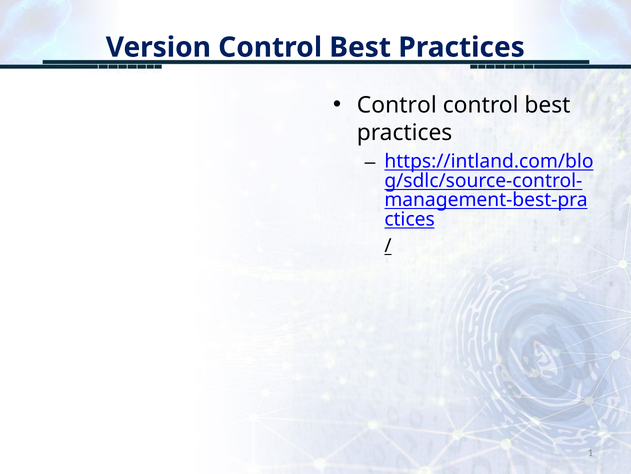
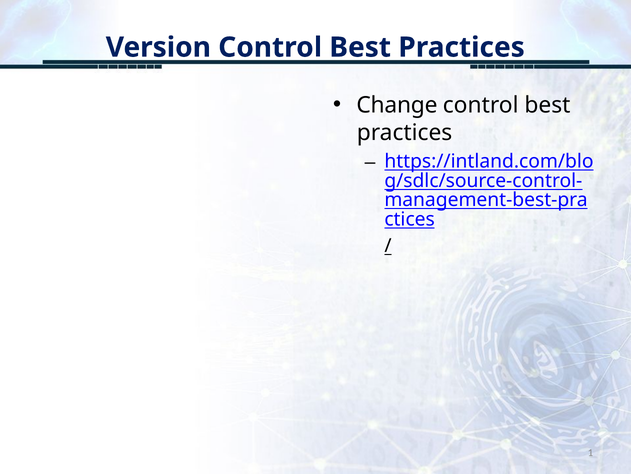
Control at (397, 105): Control -> Change
